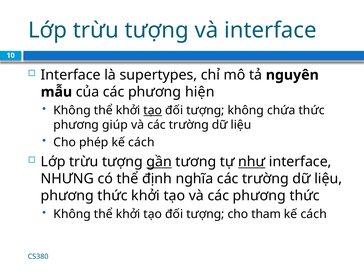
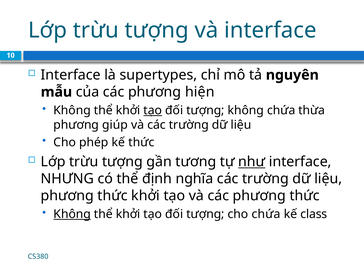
chứa thức: thức -> thừa
phép kế cách: cách -> thức
gần underline: present -> none
Không at (72, 214) underline: none -> present
cho tham: tham -> chứa
cách at (314, 214): cách -> class
